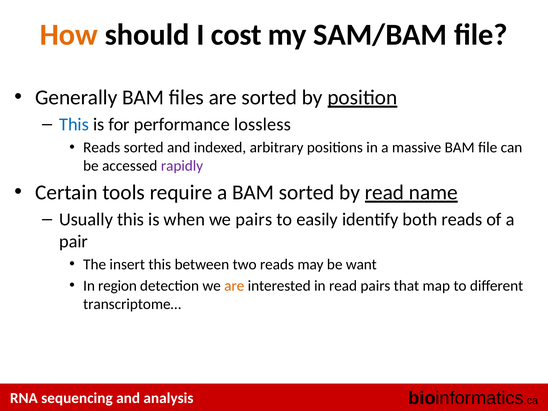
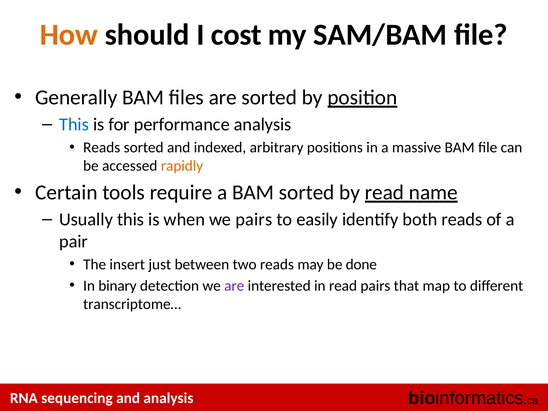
performance lossless: lossless -> analysis
rapidly colour: purple -> orange
insert this: this -> just
want: want -> done
region: region -> binary
are at (234, 286) colour: orange -> purple
